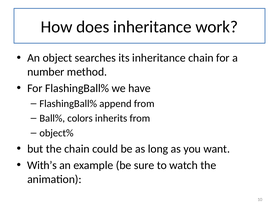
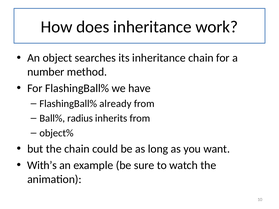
append: append -> already
colors: colors -> radius
